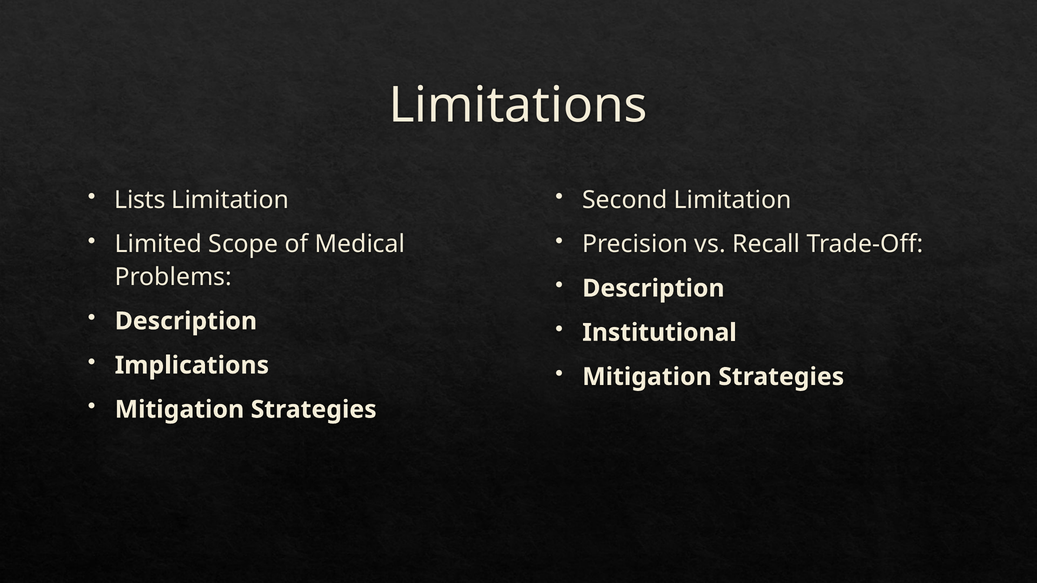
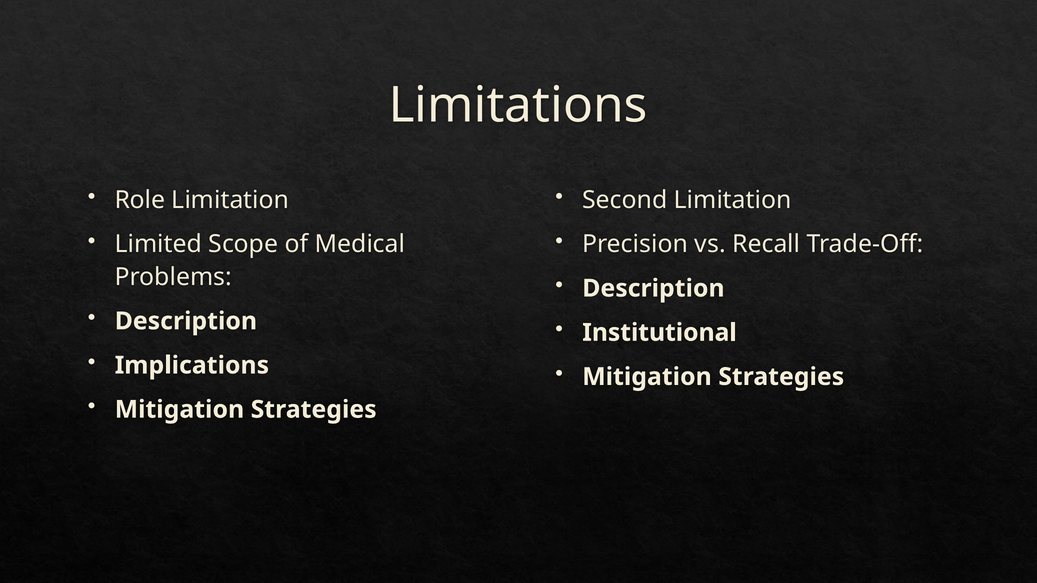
Lists: Lists -> Role
